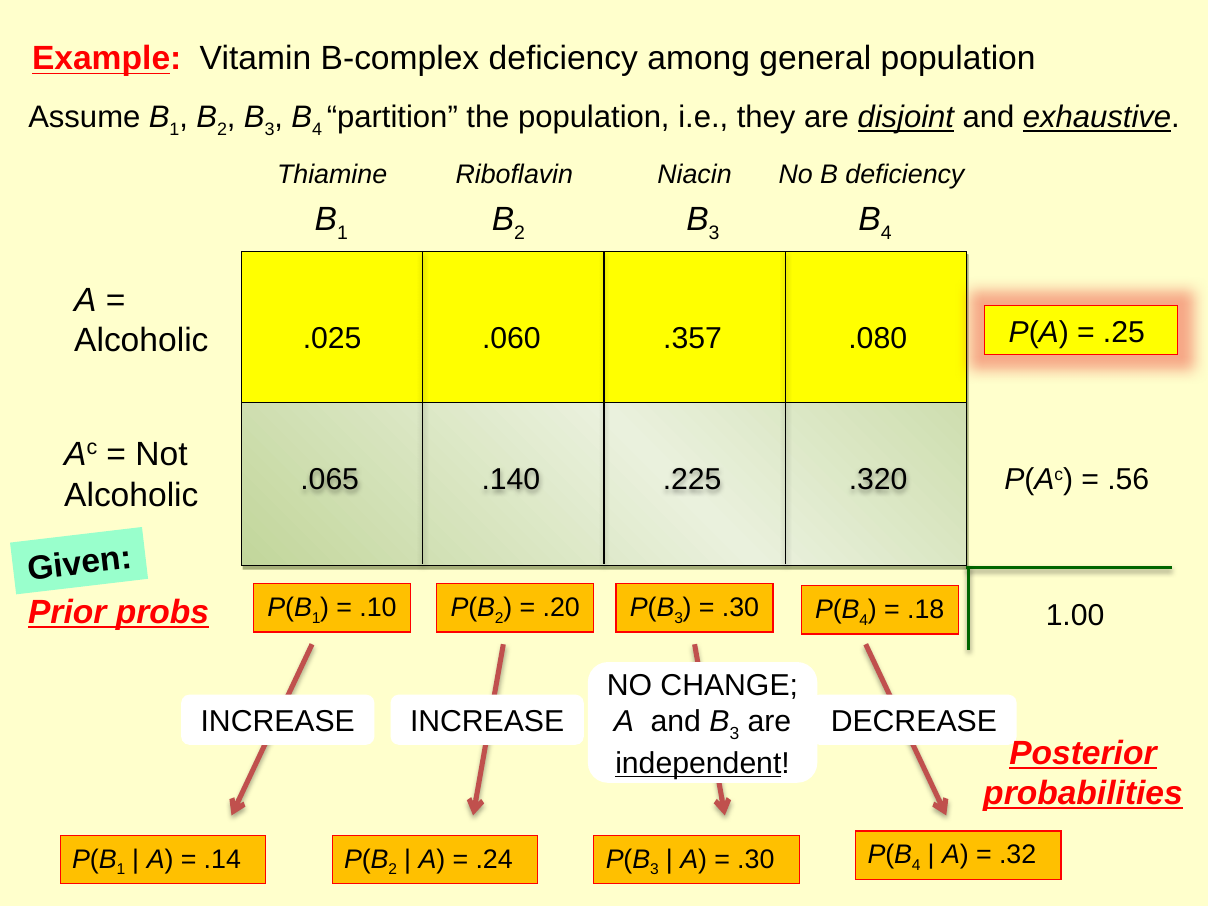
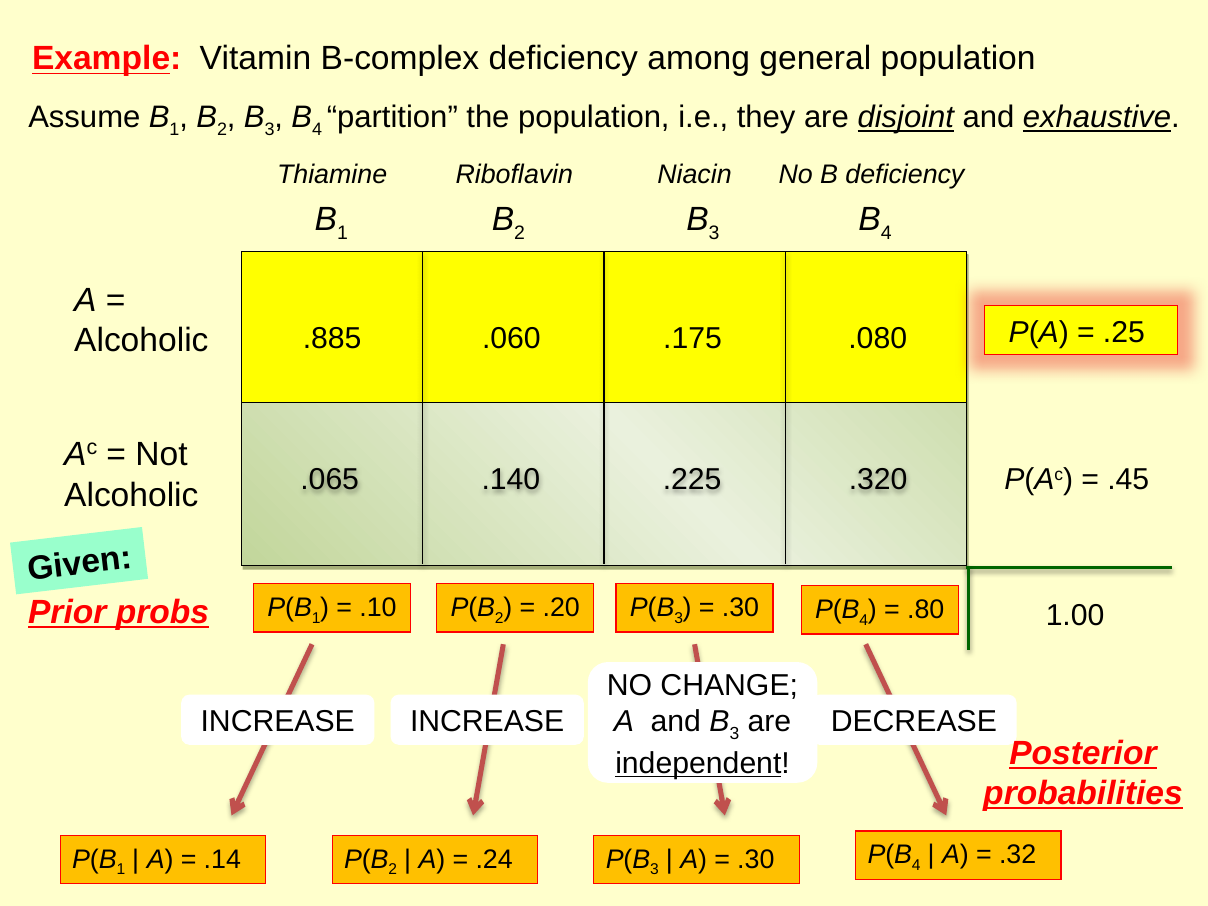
.025: .025 -> .885
.357: .357 -> .175
.56: .56 -> .45
.18: .18 -> .80
